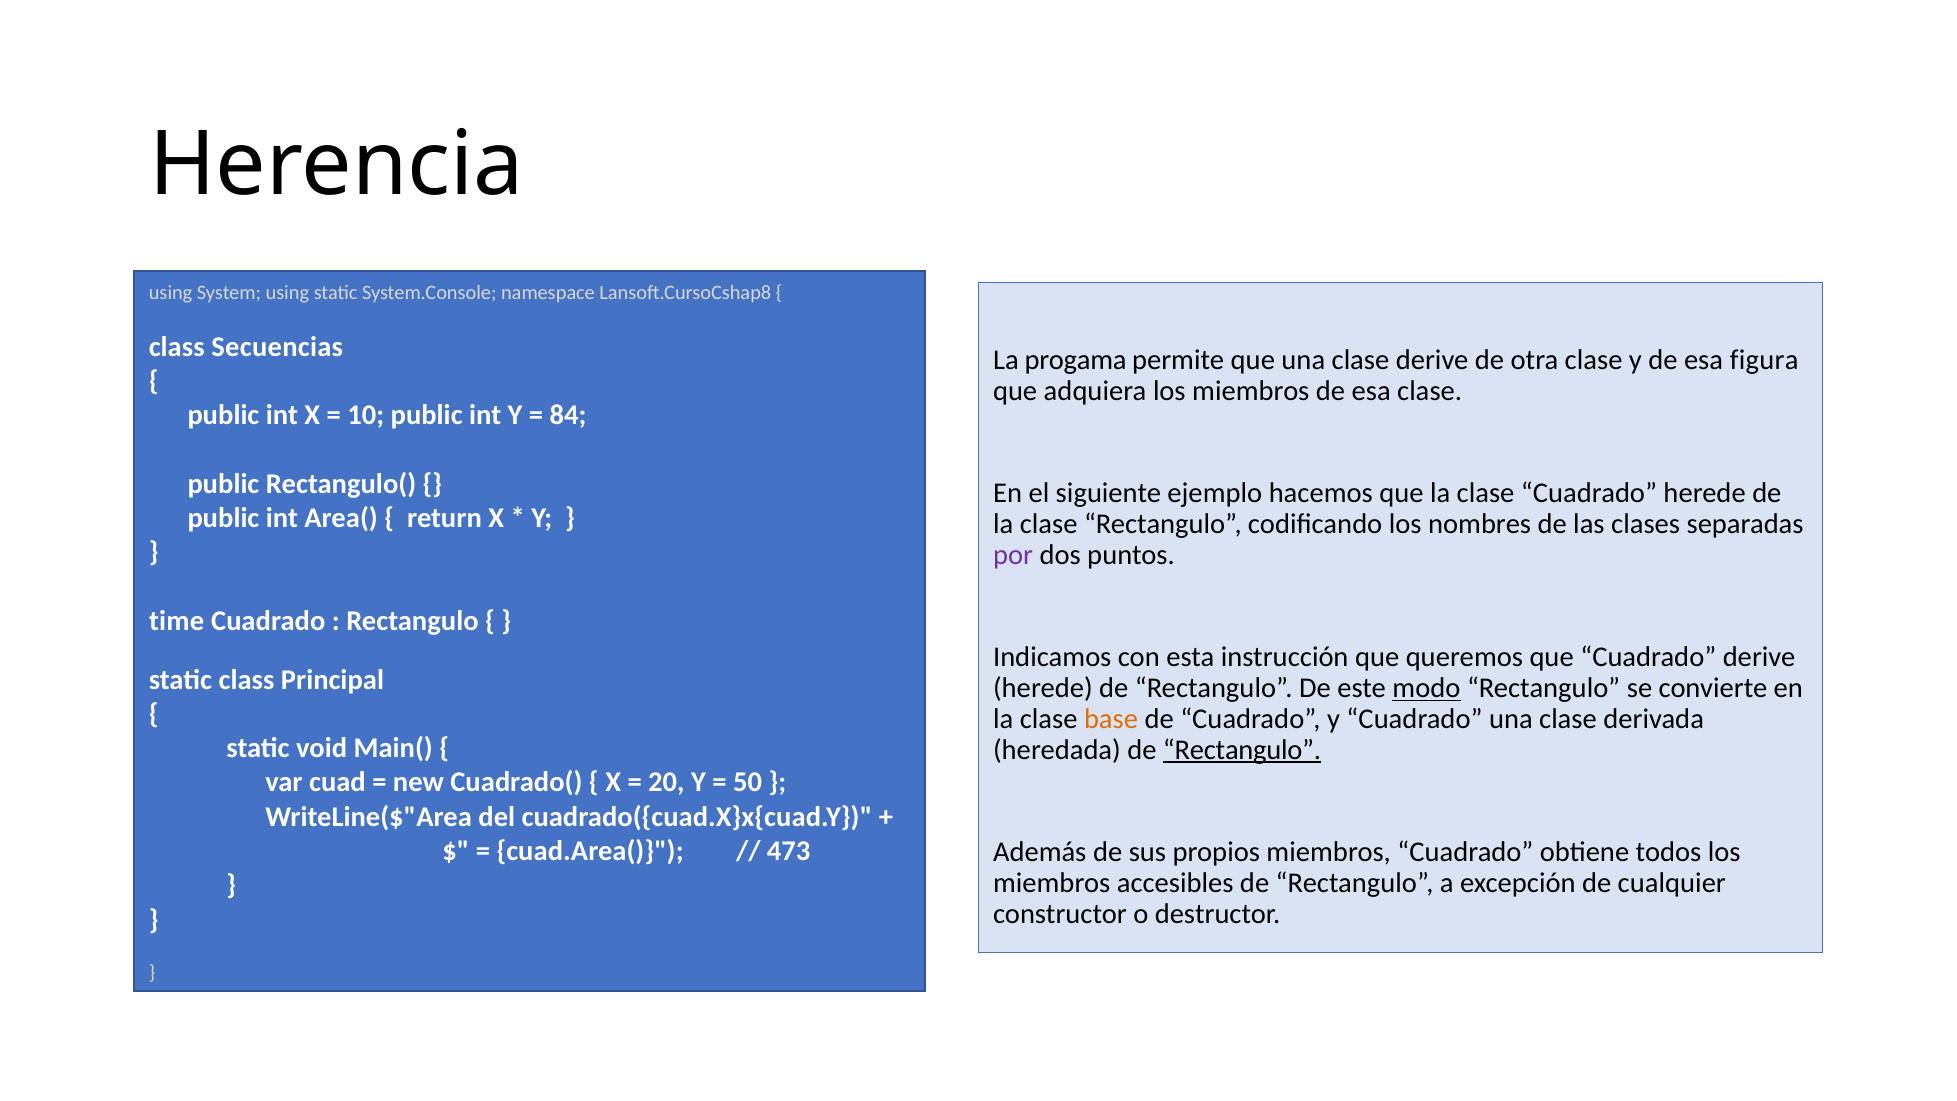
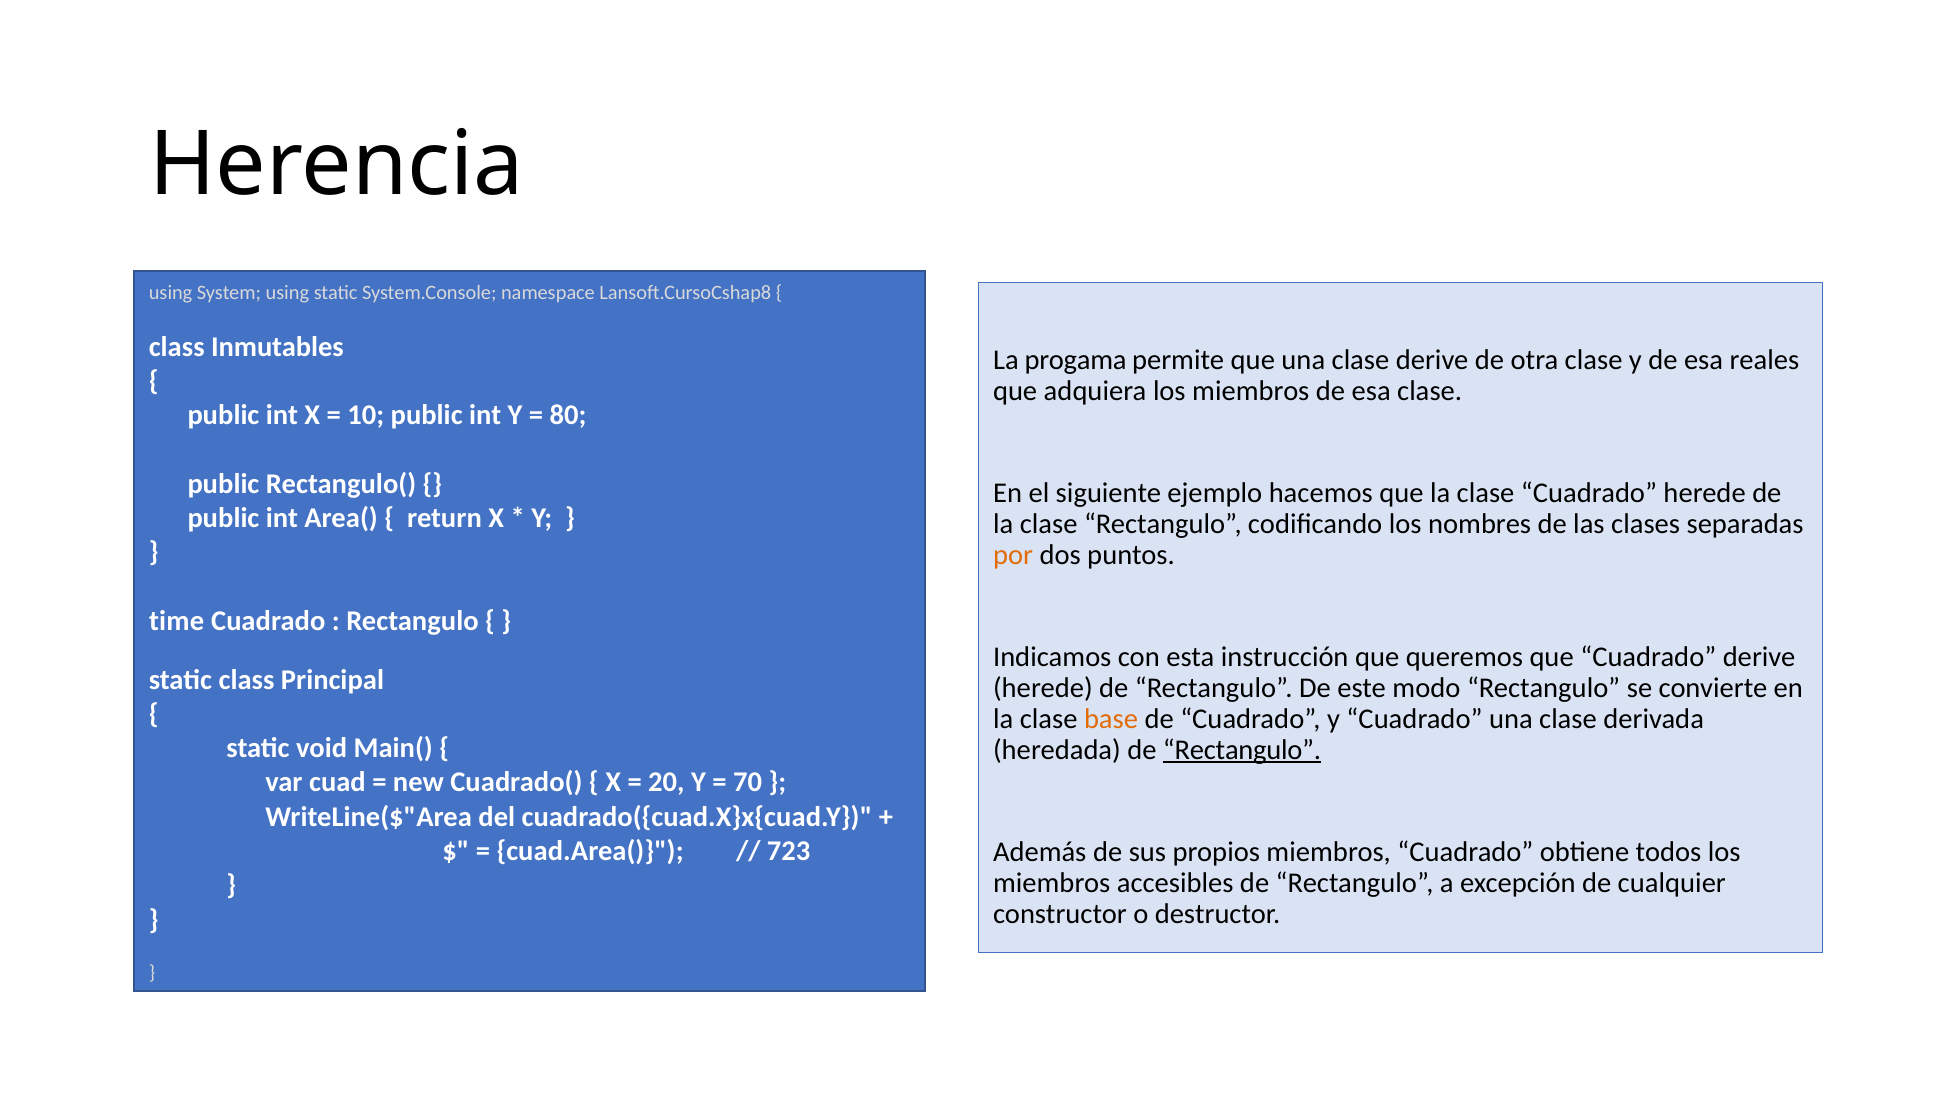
Secuencias: Secuencias -> Inmutables
figura: figura -> reales
84: 84 -> 80
por colour: purple -> orange
modo underline: present -> none
50: 50 -> 70
473: 473 -> 723
